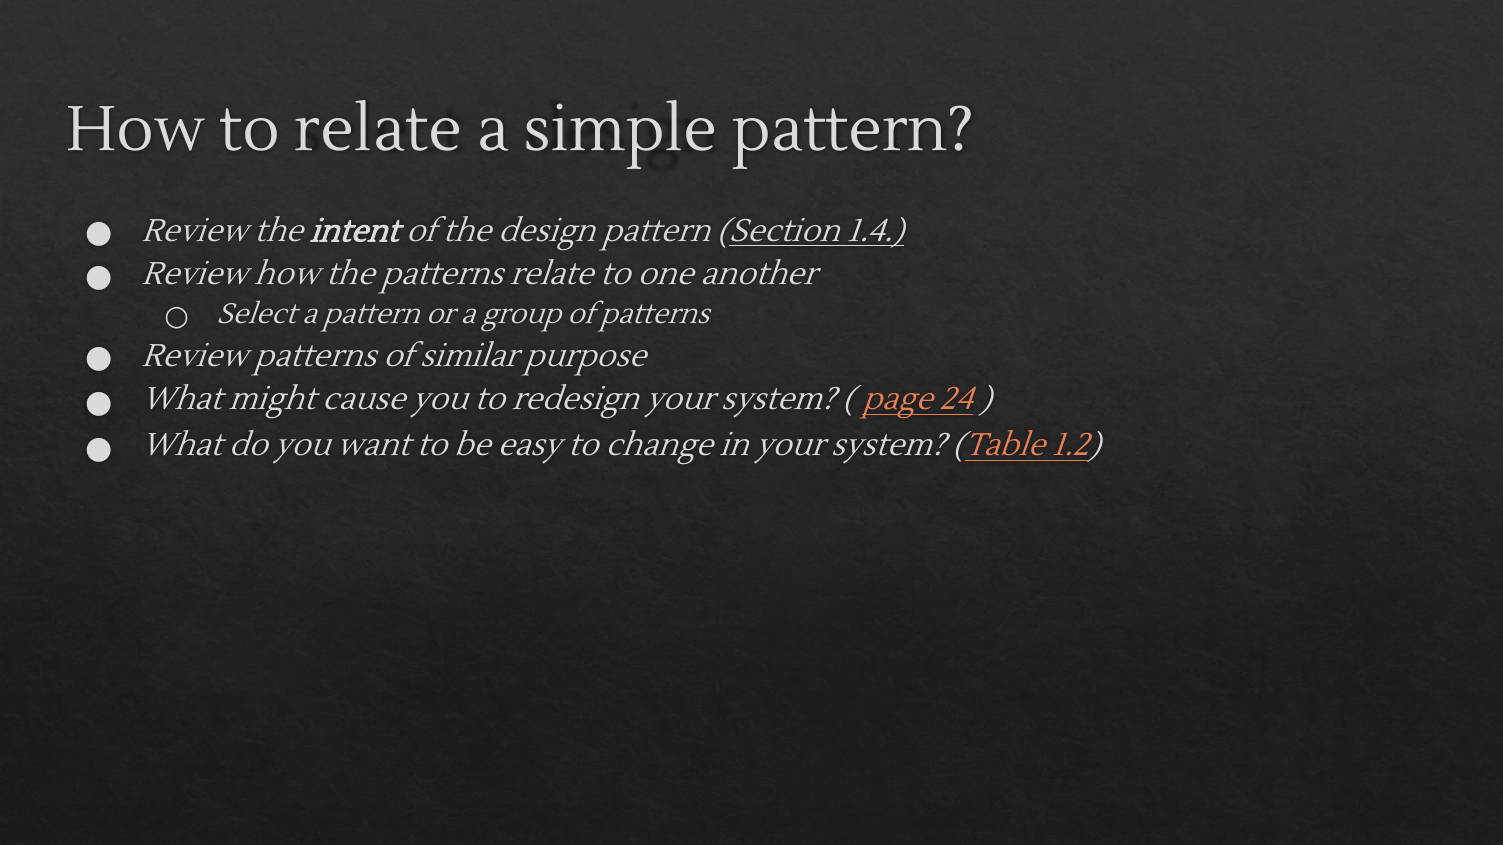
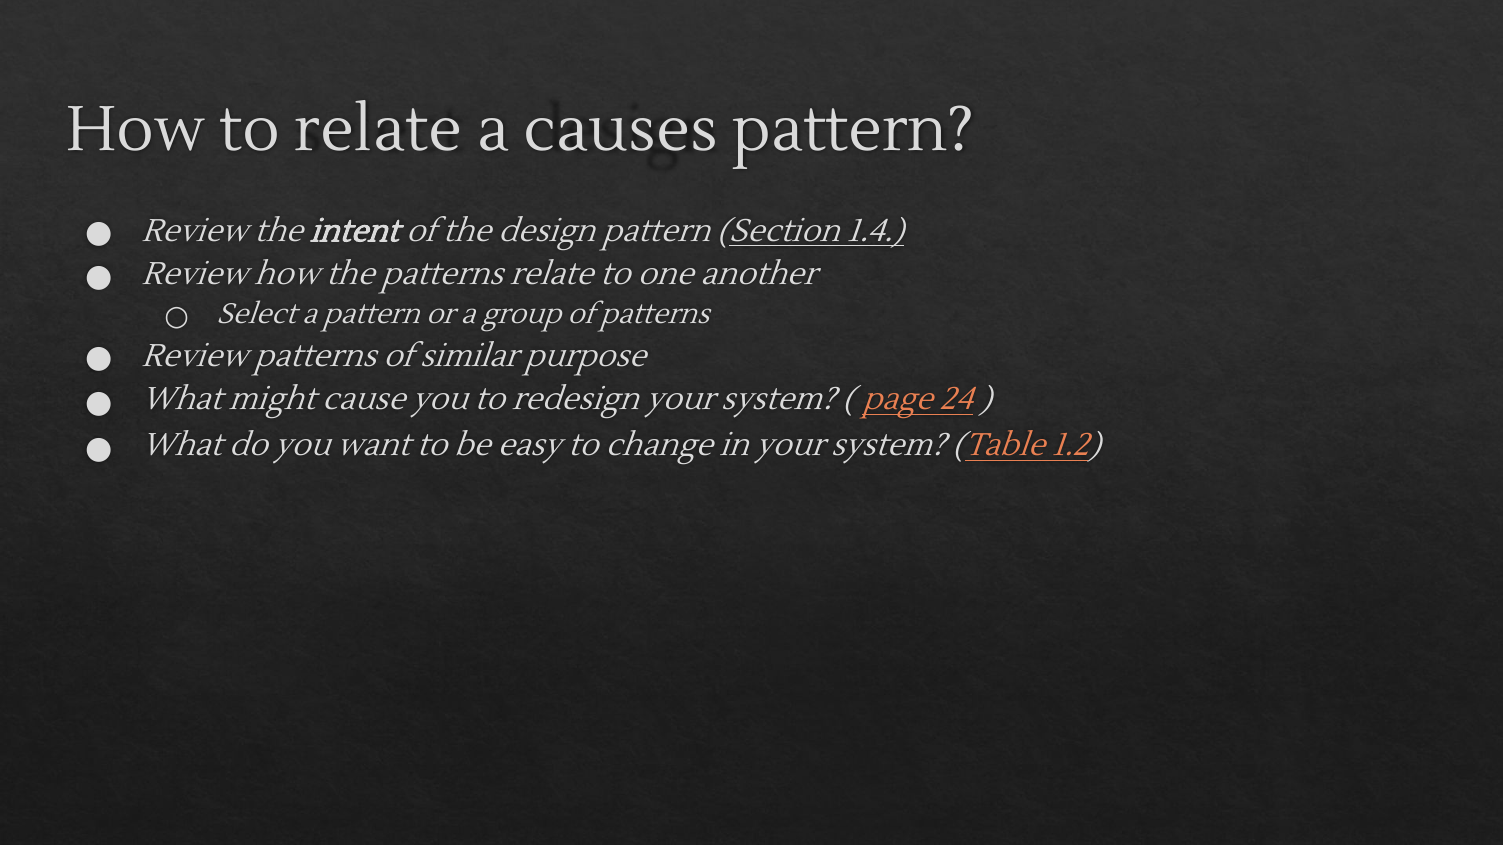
simple: simple -> causes
